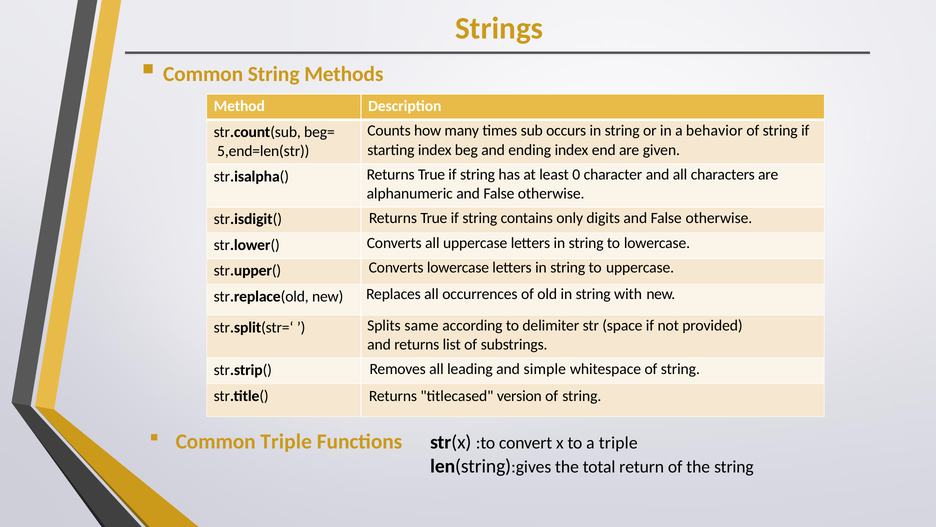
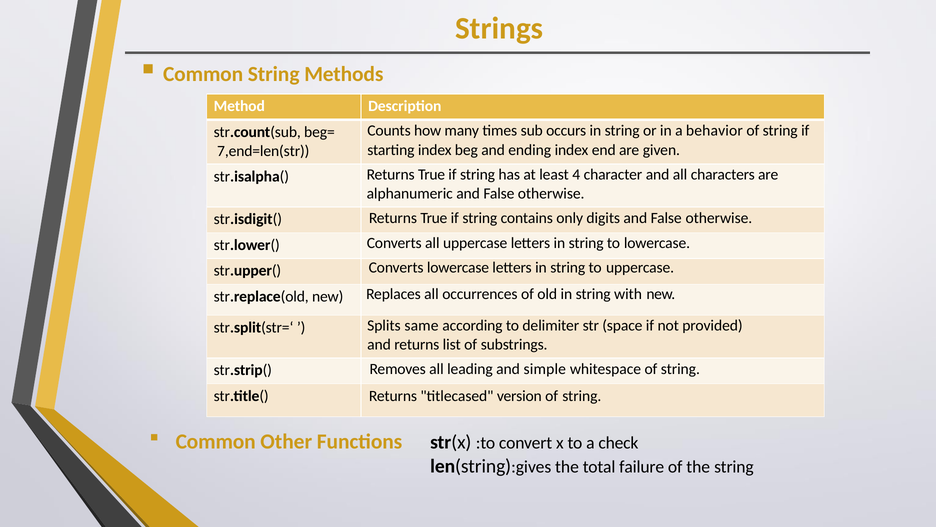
5,end=len(str: 5,end=len(str -> 7,end=len(str
0: 0 -> 4
Common Triple: Triple -> Other
a triple: triple -> check
return: return -> failure
